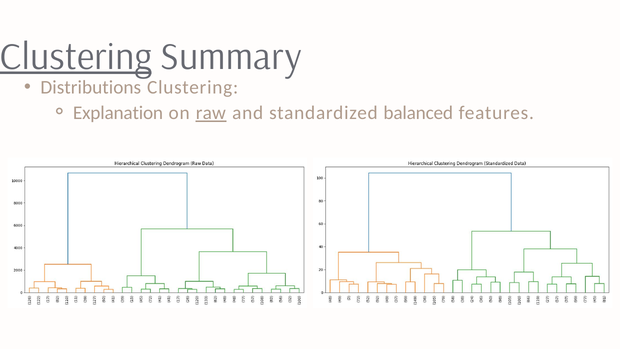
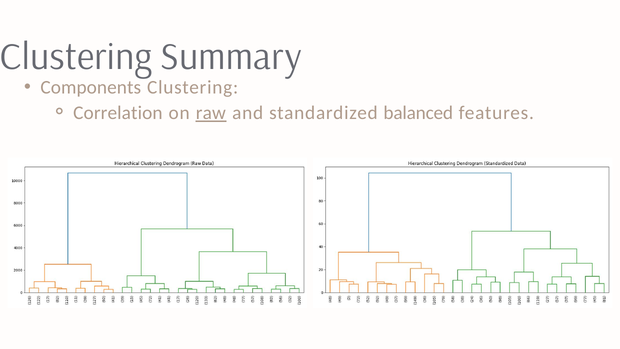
Clustering at (76, 57) underline: present -> none
Distributions: Distributions -> Components
Explanation: Explanation -> Correlation
